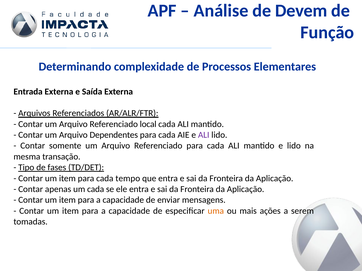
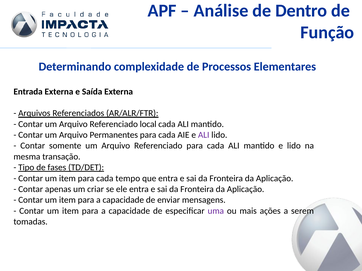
Devem: Devem -> Dentro
Dependentes: Dependentes -> Permanentes
um cada: cada -> criar
uma colour: orange -> purple
